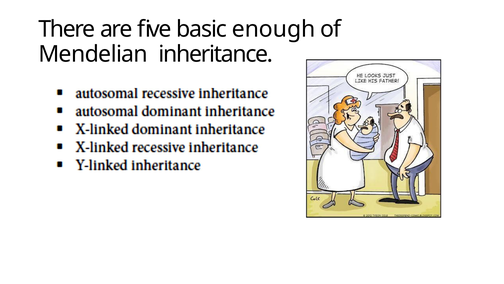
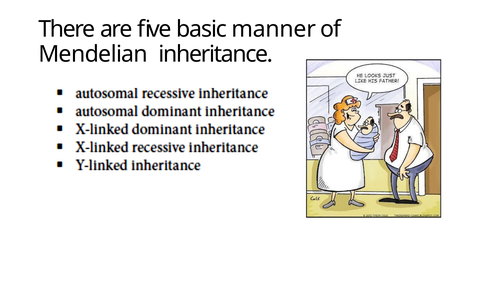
enough: enough -> manner
